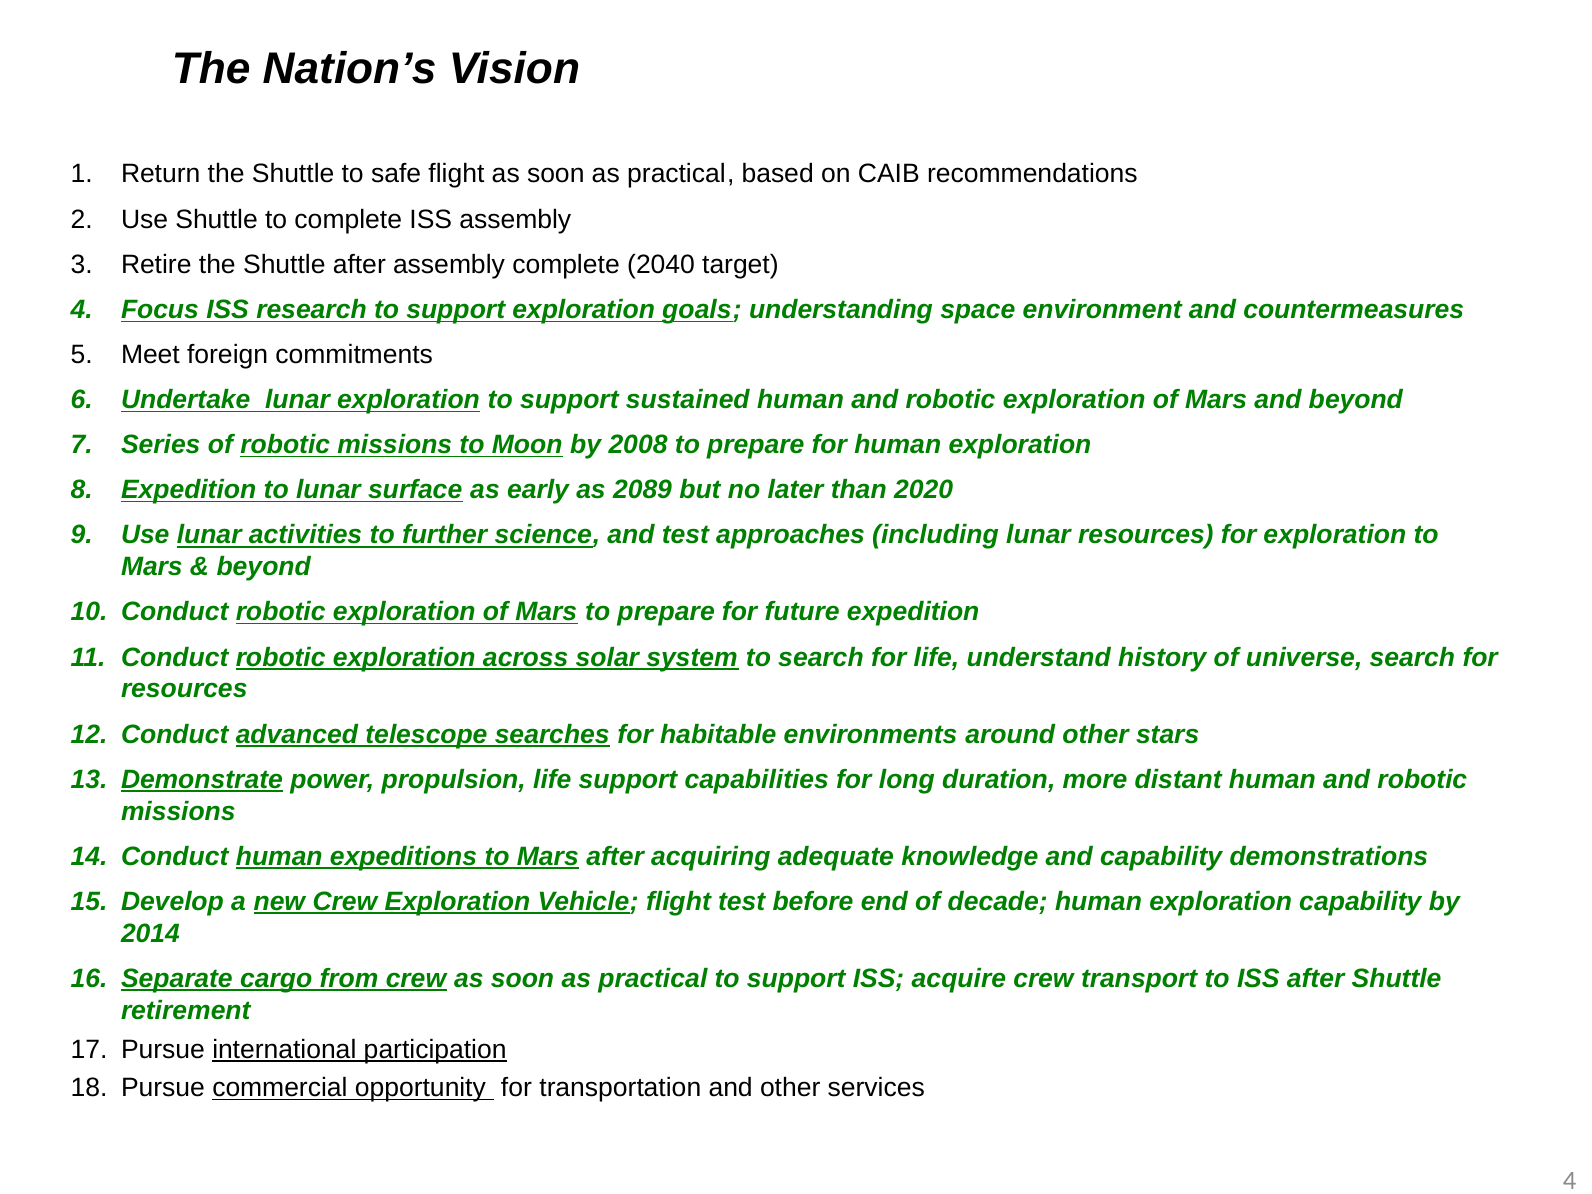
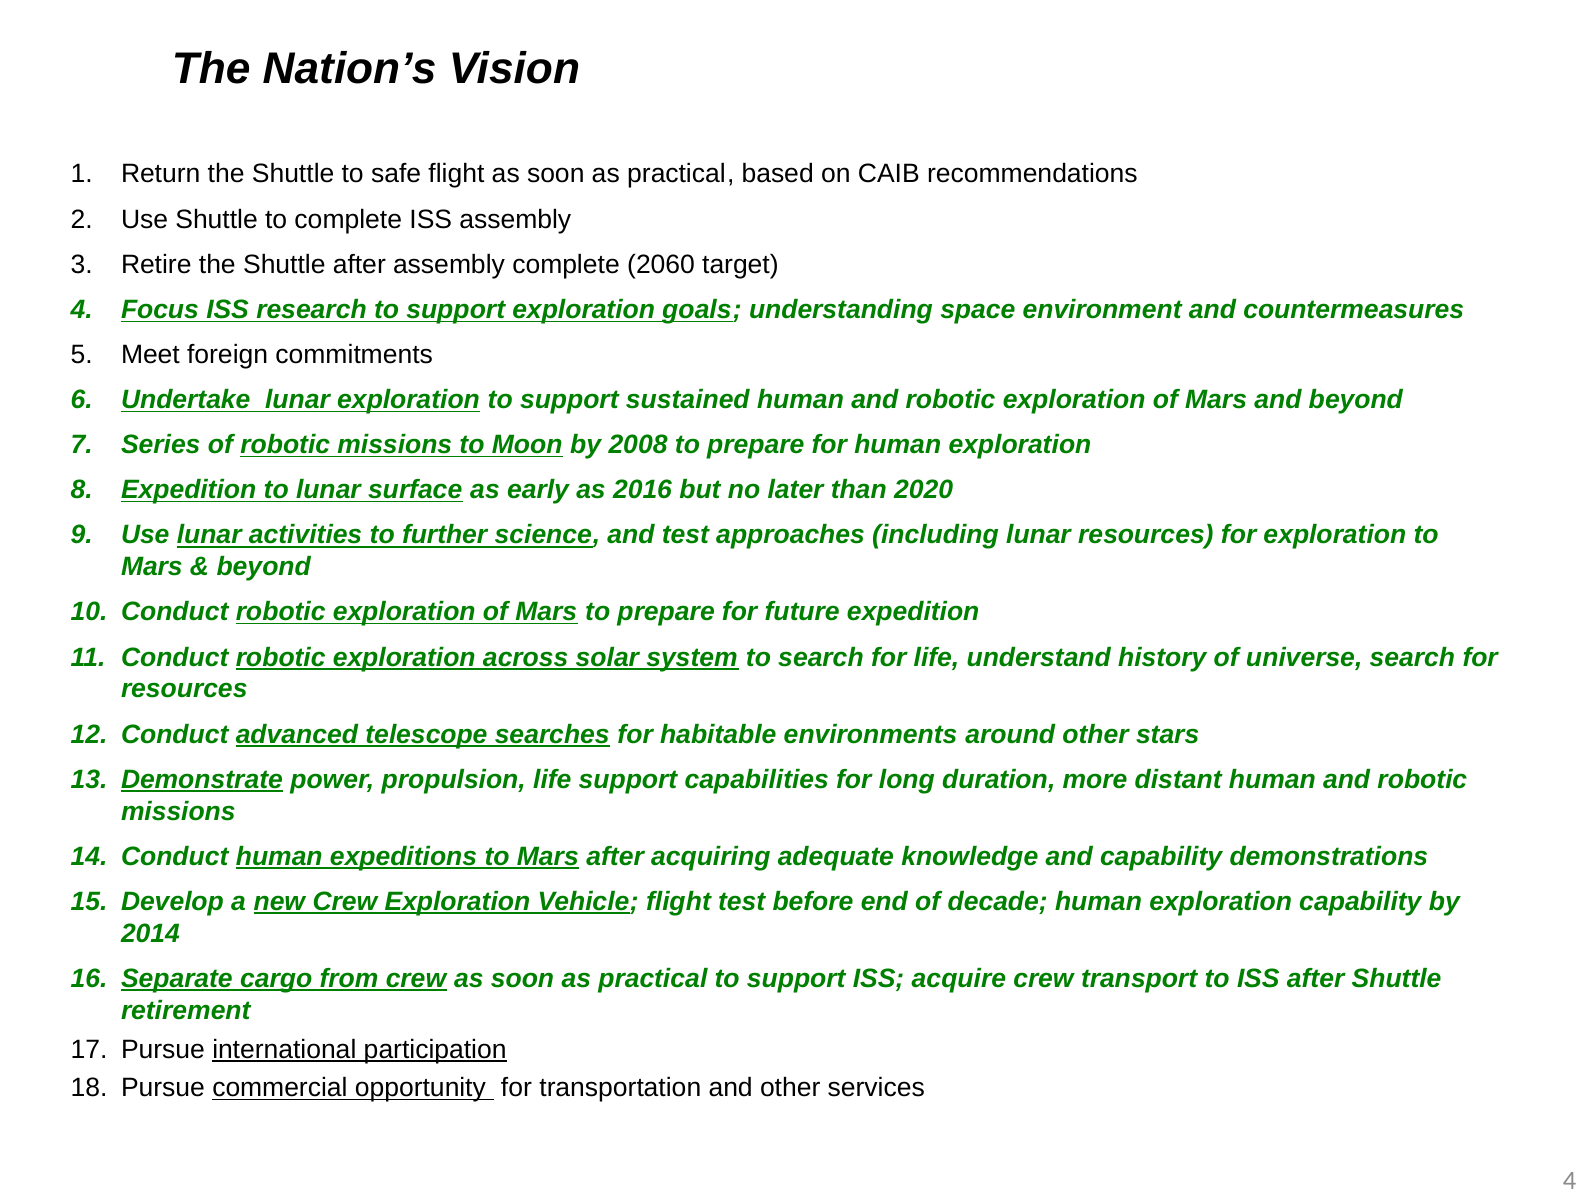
2040: 2040 -> 2060
2089: 2089 -> 2016
